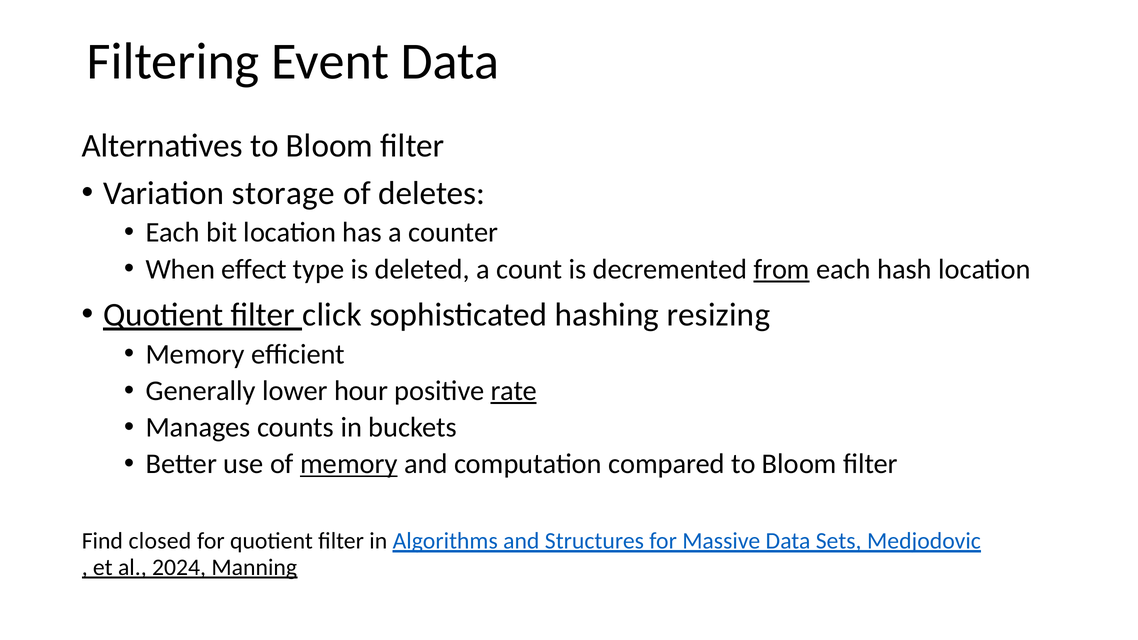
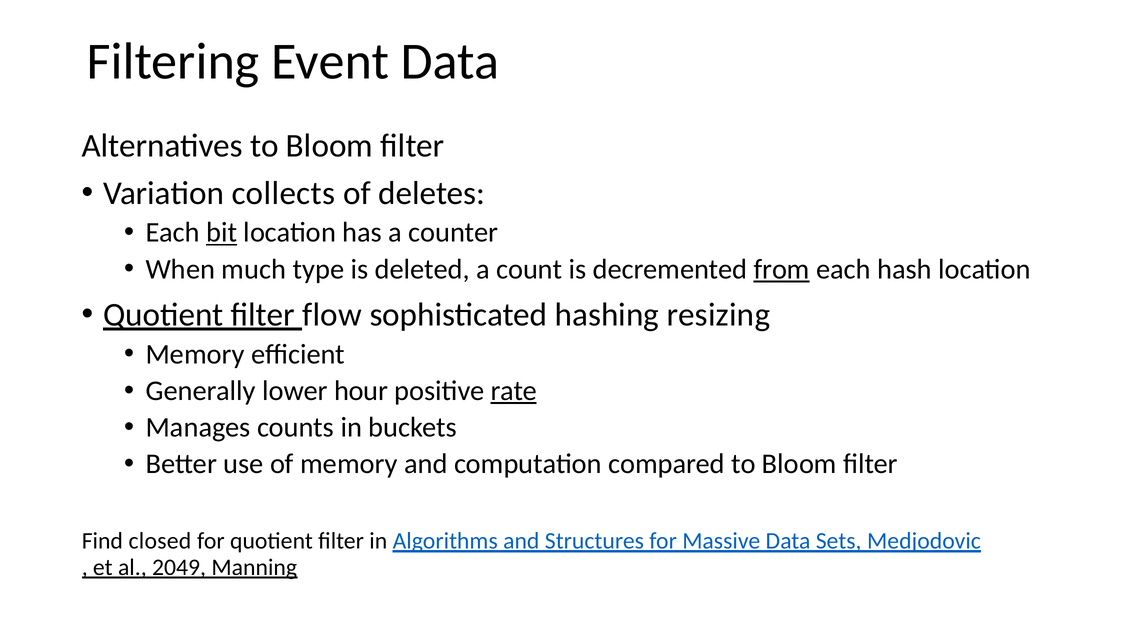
storage: storage -> collects
bit underline: none -> present
effect: effect -> much
click: click -> flow
memory at (349, 464) underline: present -> none
2024: 2024 -> 2049
